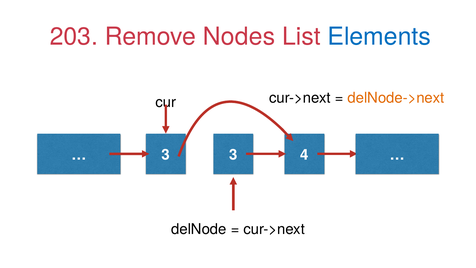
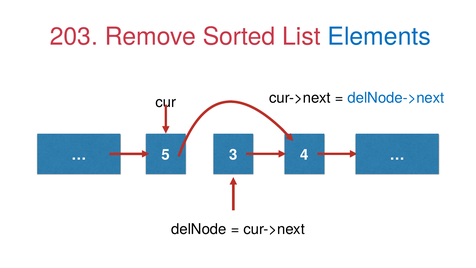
Nodes: Nodes -> Sorted
delNode->next colour: orange -> blue
3 at (166, 155): 3 -> 5
